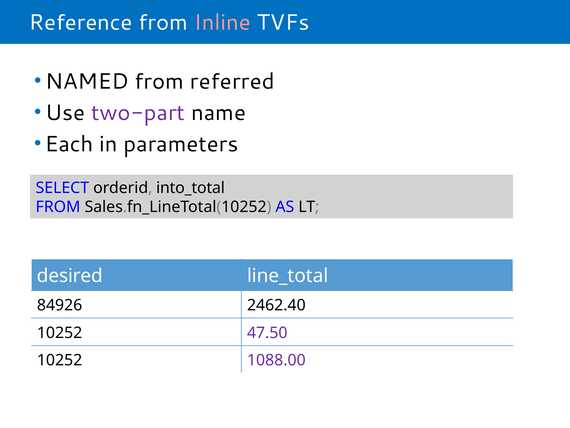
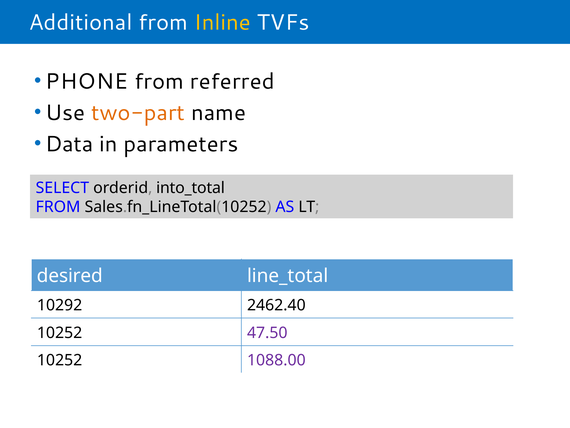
Reference: Reference -> Additional
Inline colour: pink -> yellow
NAMED: NAMED -> PHONE
two-part colour: purple -> orange
Each: Each -> Data
84926: 84926 -> 10292
